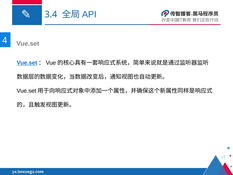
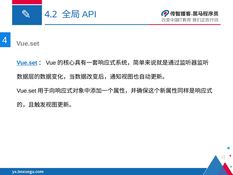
3.4: 3.4 -> 4.2
